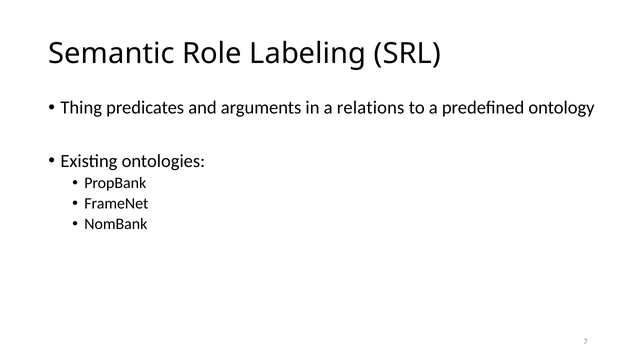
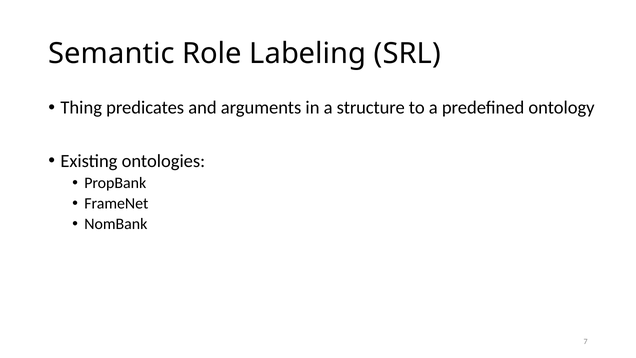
relations: relations -> structure
